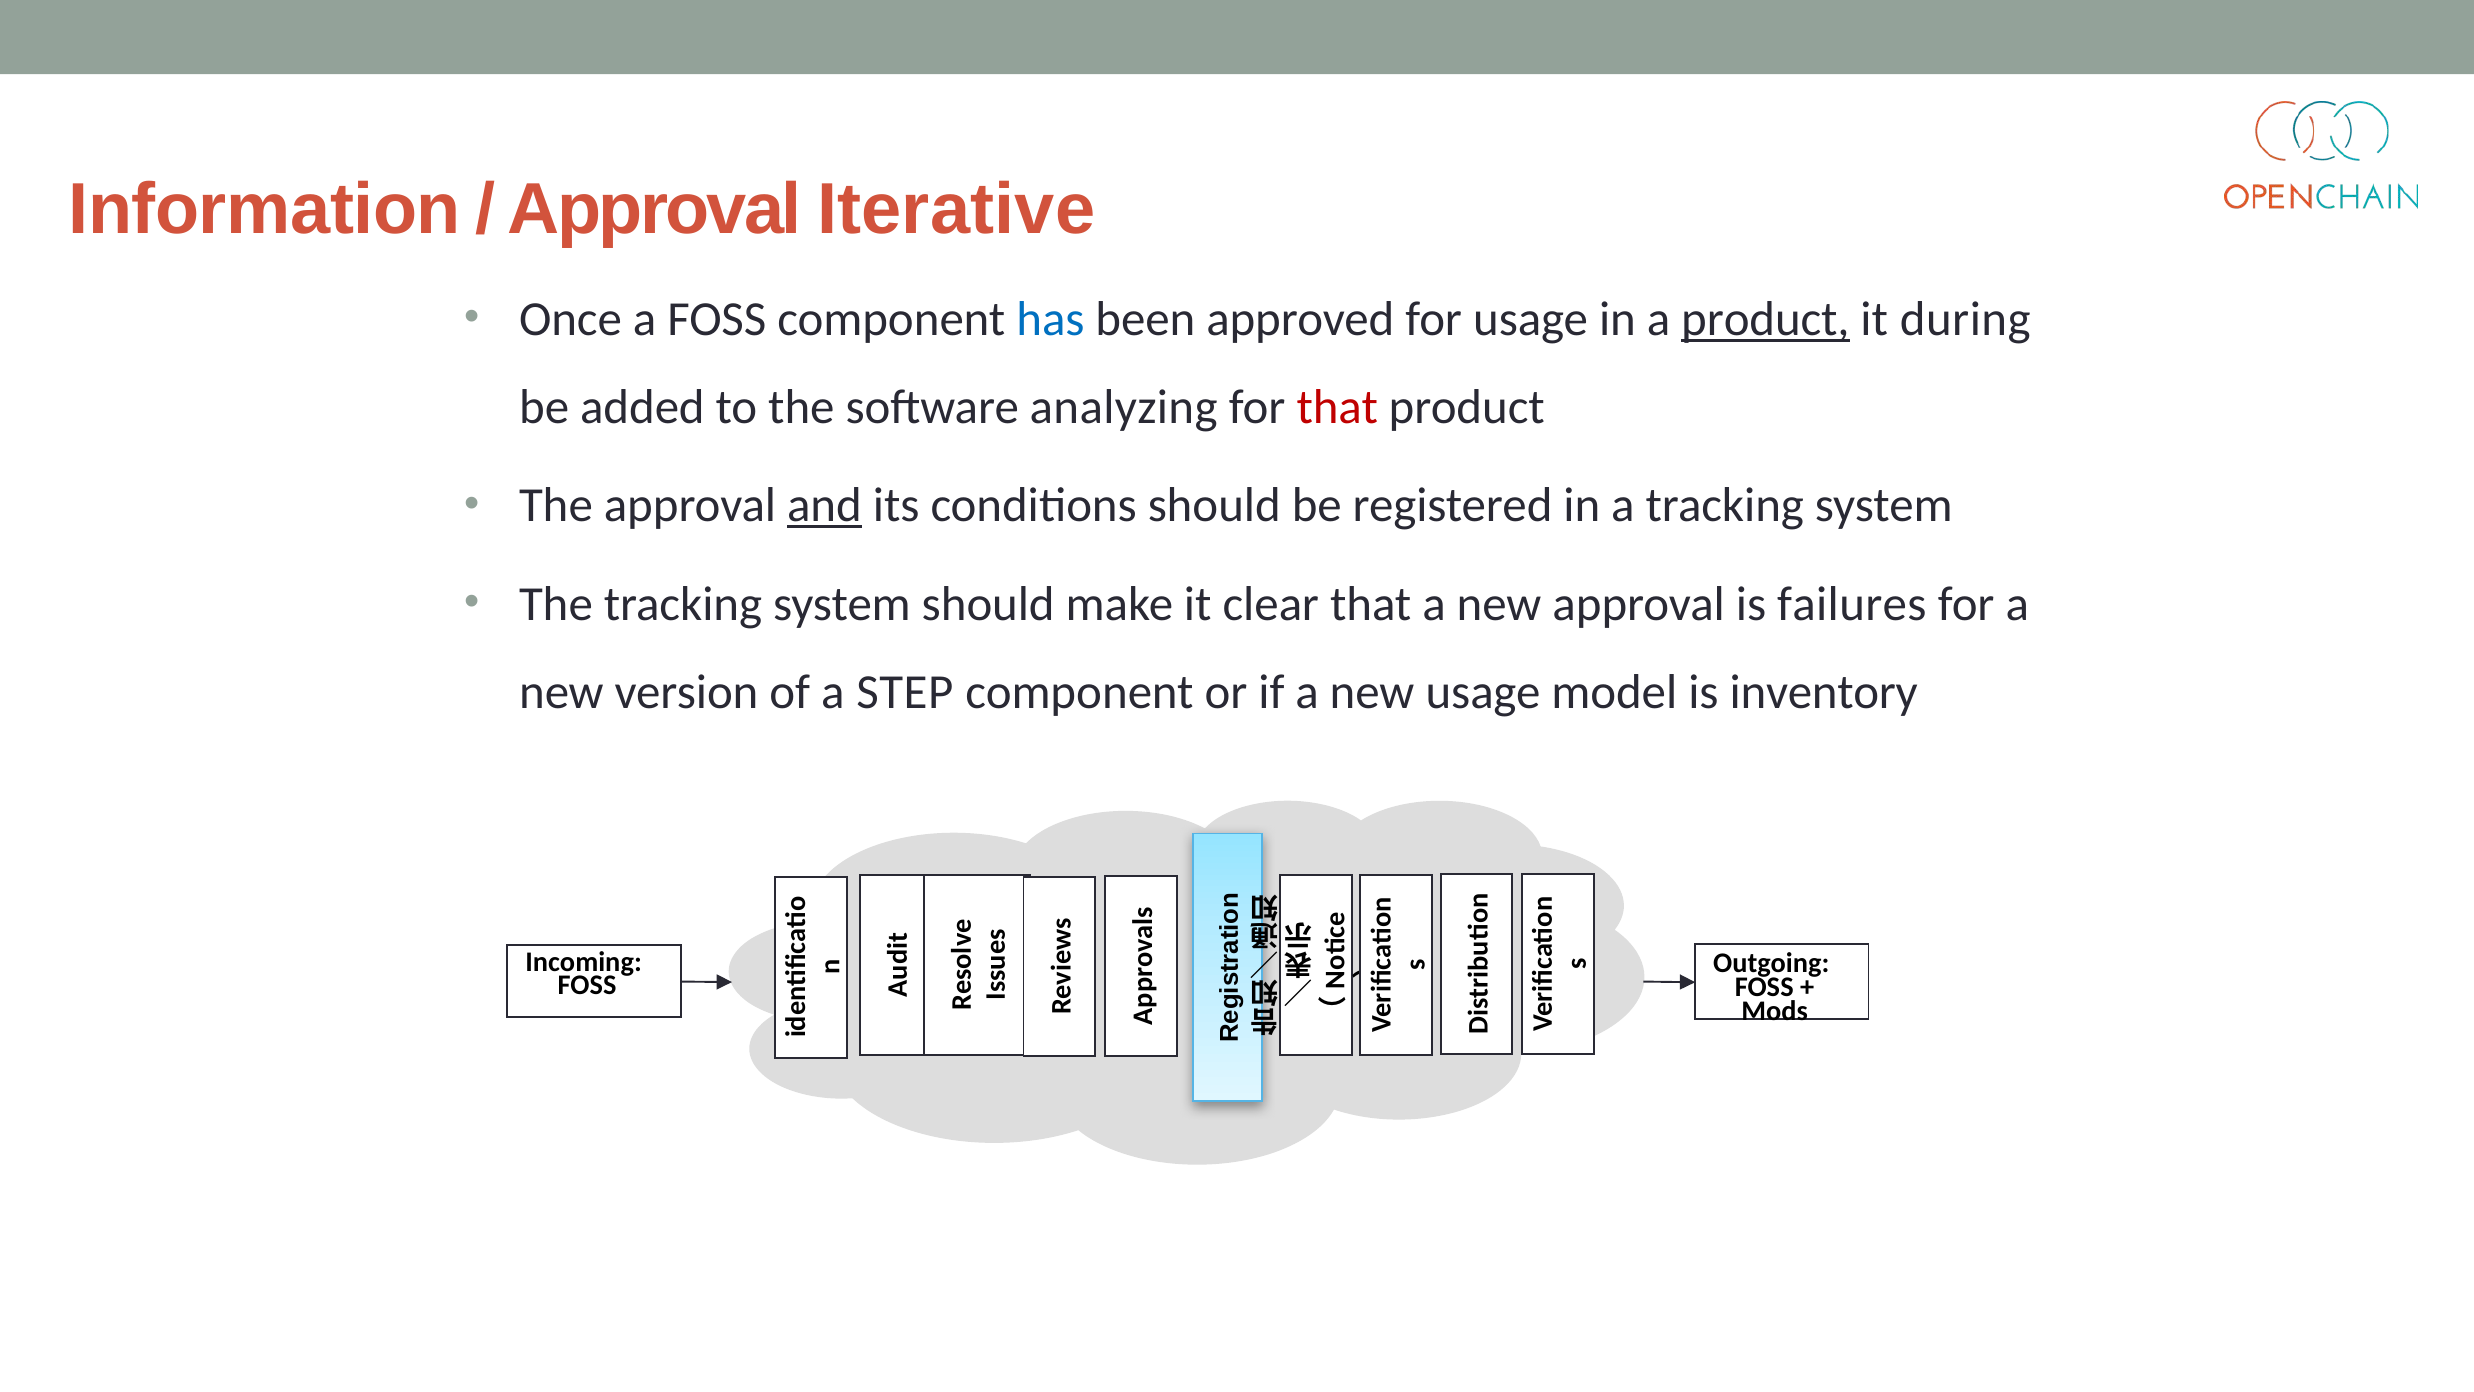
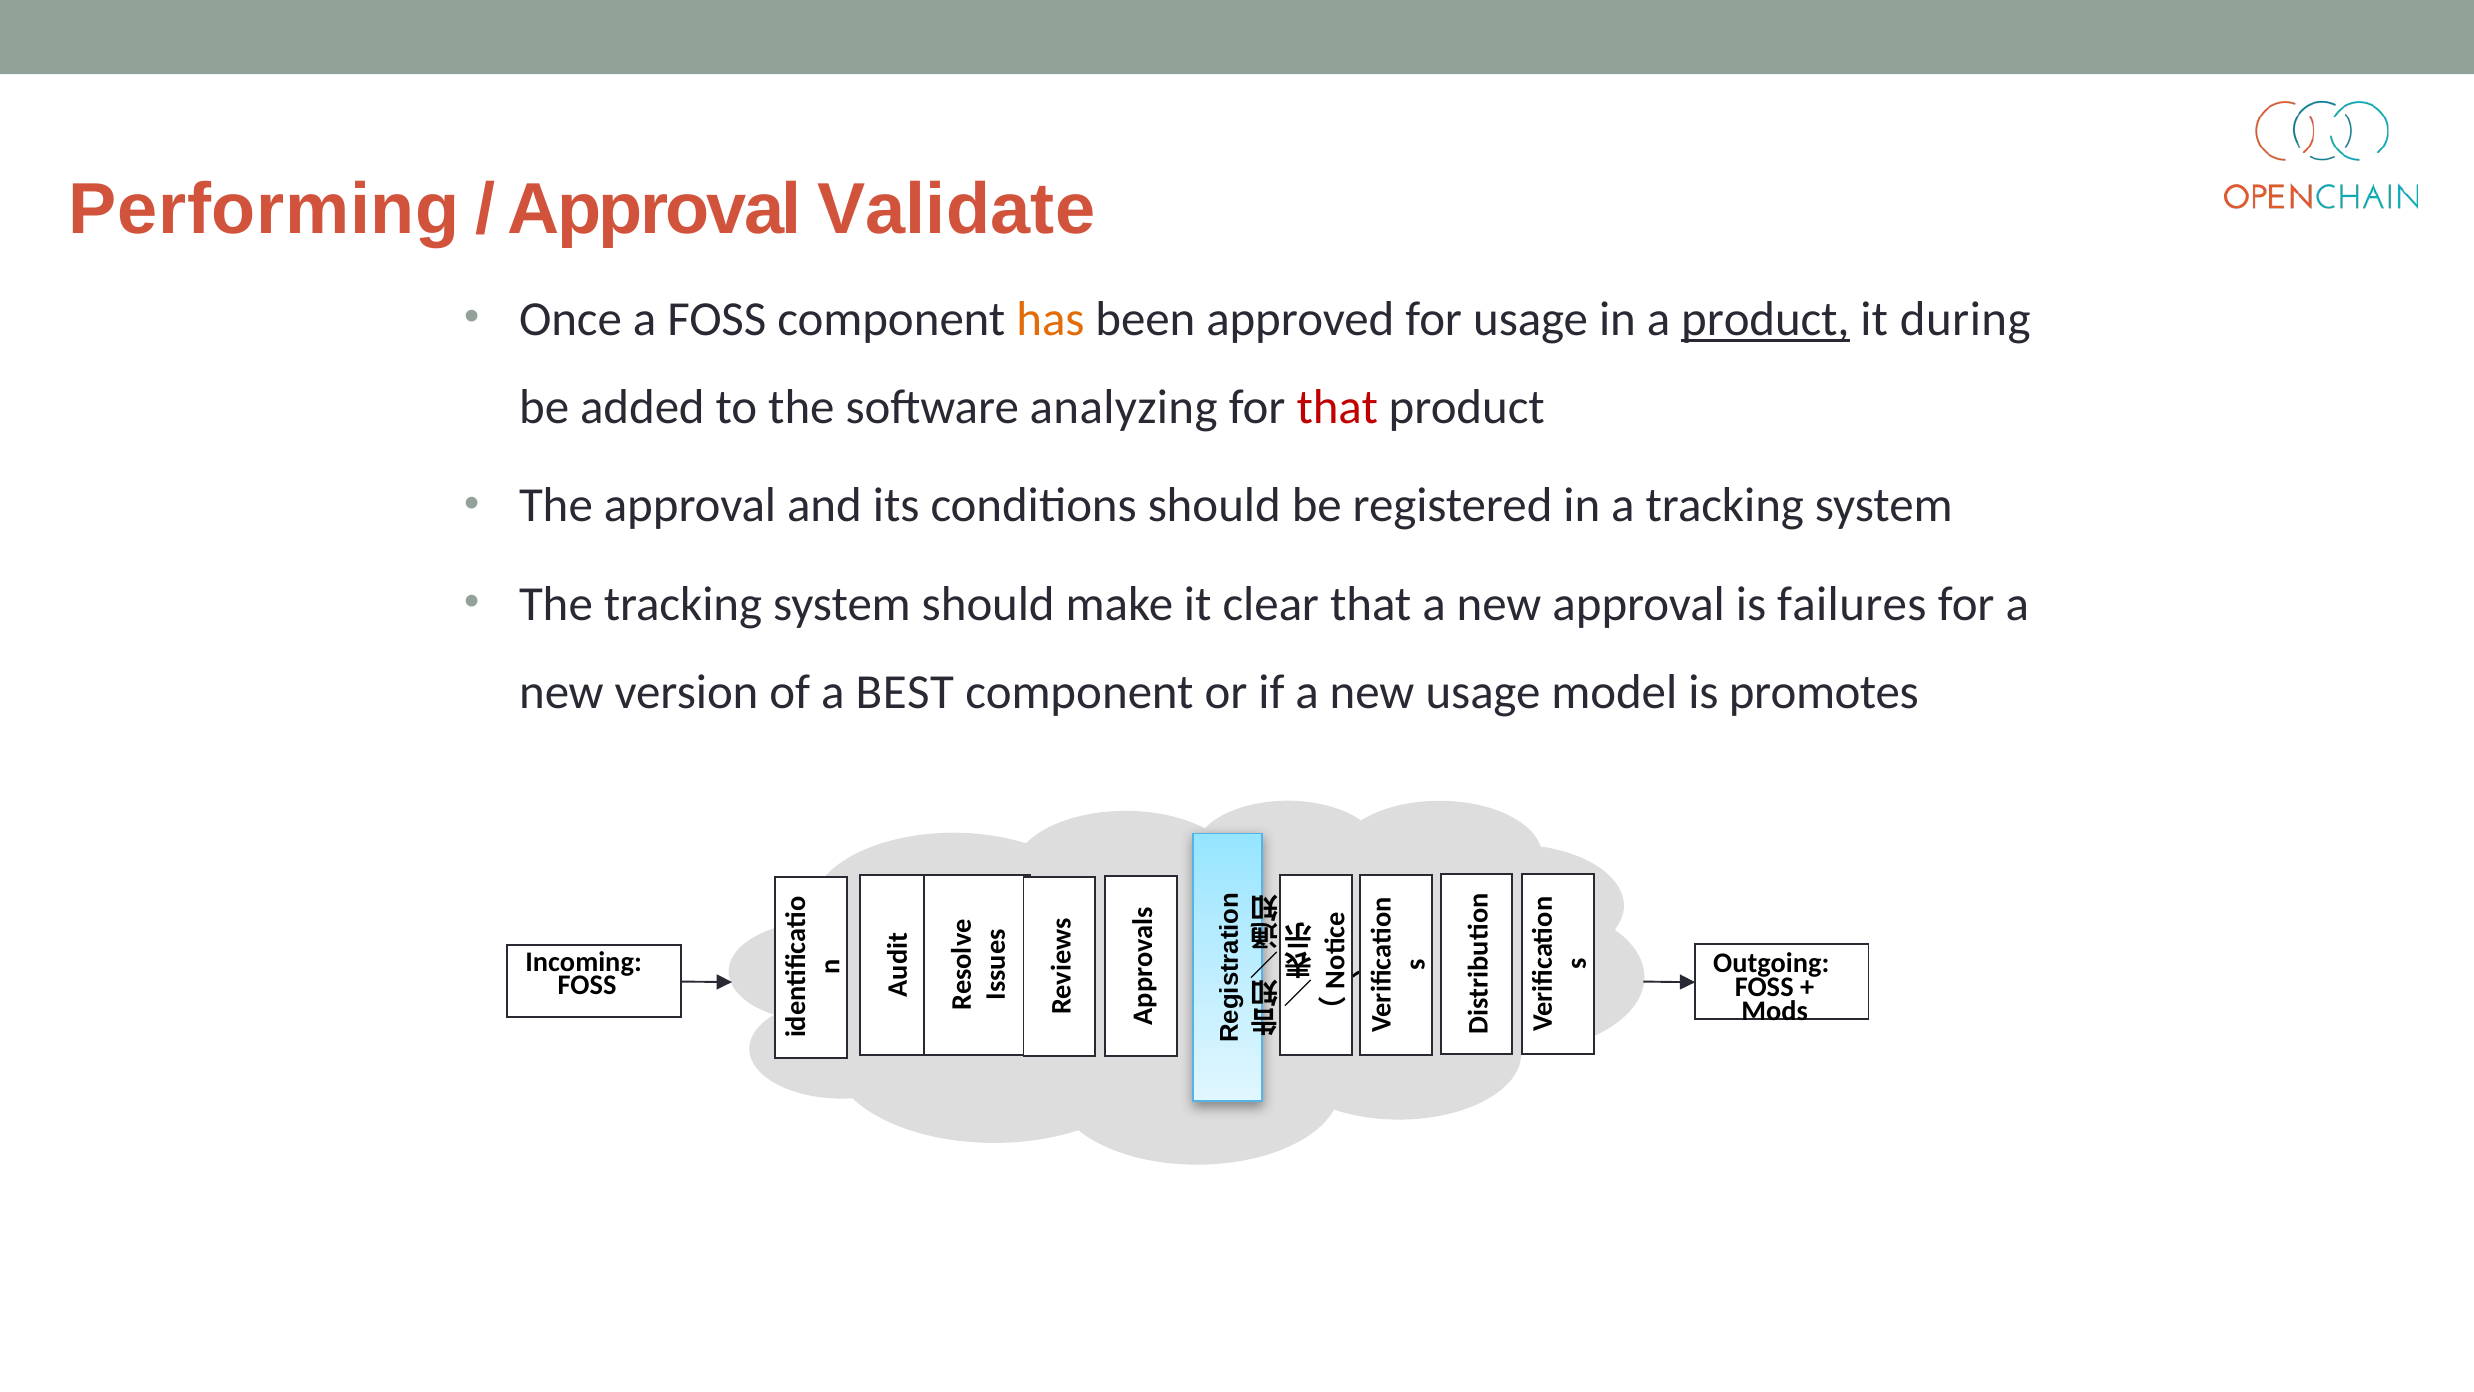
Information: Information -> Performing
Iterative: Iterative -> Validate
has colour: blue -> orange
and underline: present -> none
STEP: STEP -> BEST
inventory: inventory -> promotes
